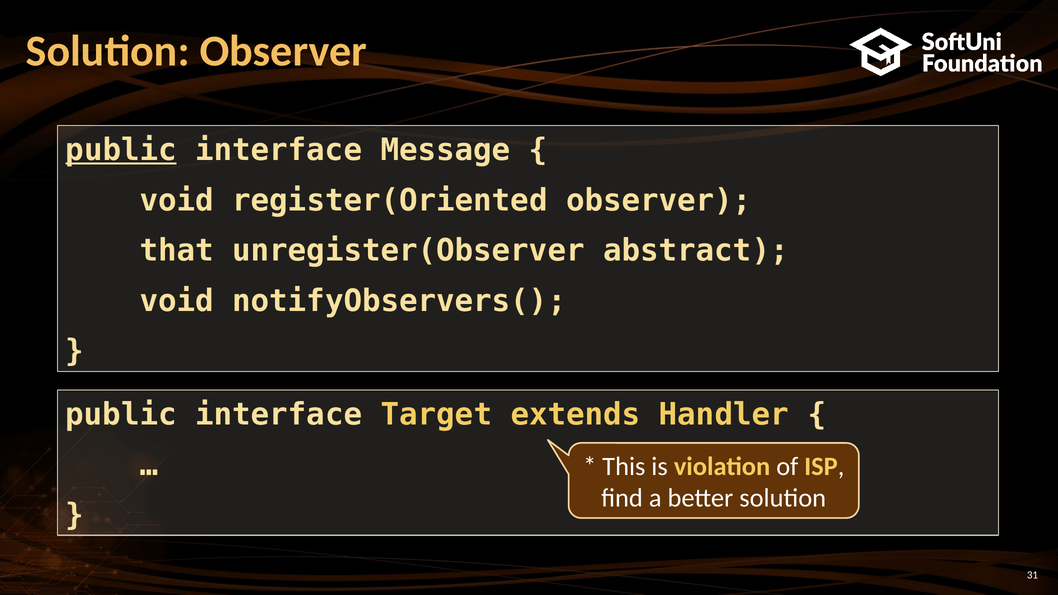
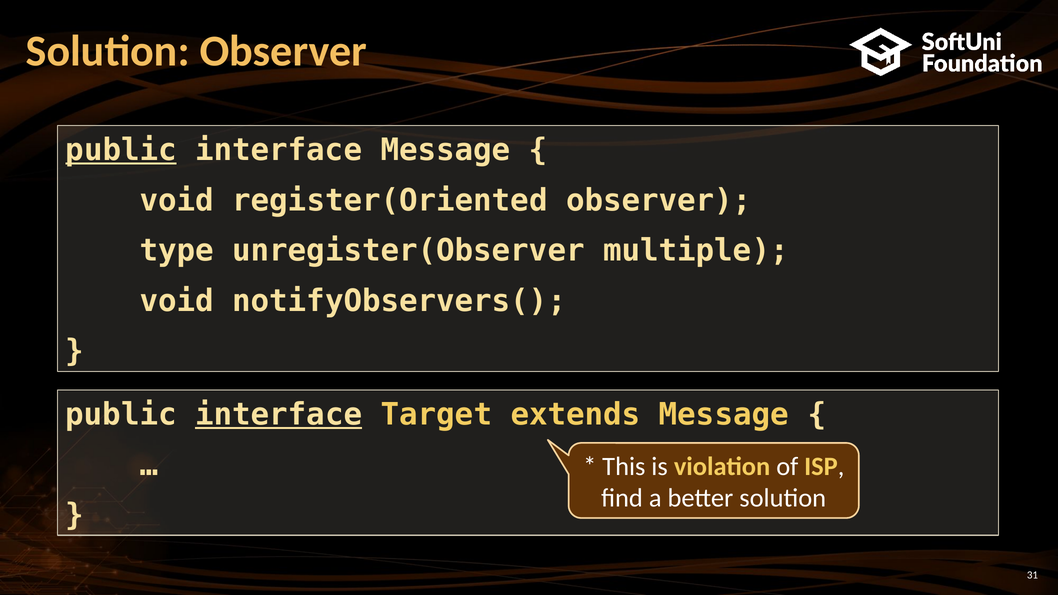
that: that -> type
abstract: abstract -> multiple
interface at (279, 415) underline: none -> present
extends Handler: Handler -> Message
